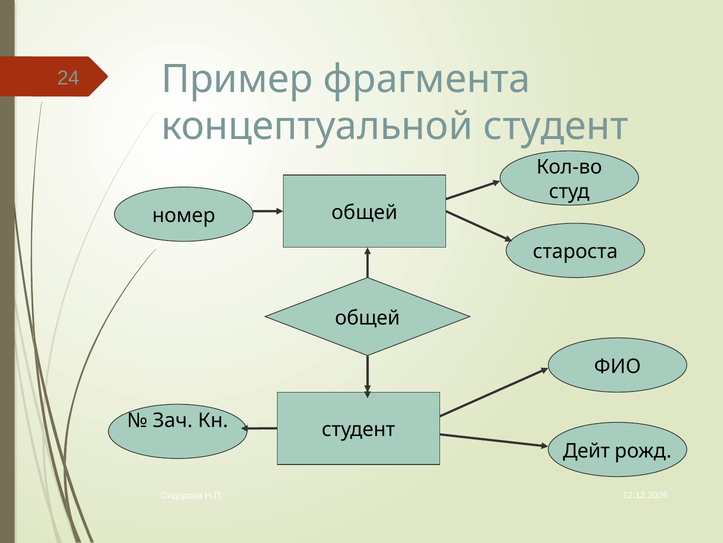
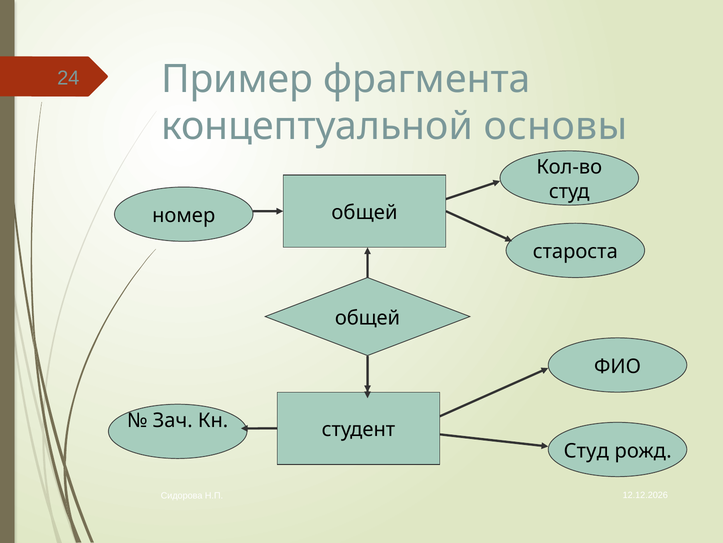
концептуальной студент: студент -> основы
Дейт at (586, 450): Дейт -> Студ
